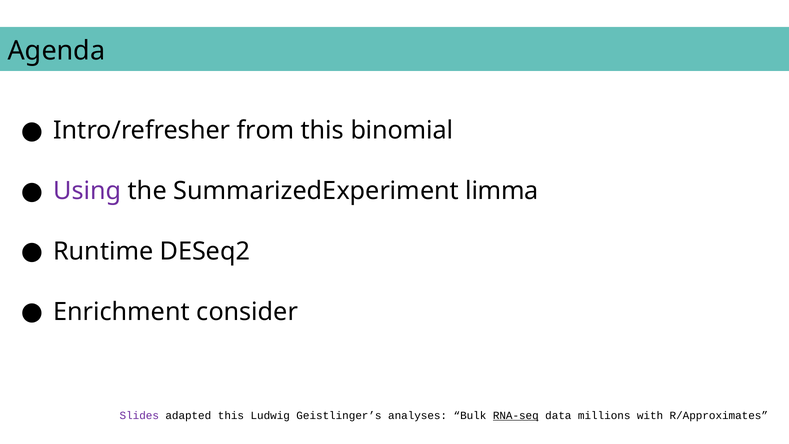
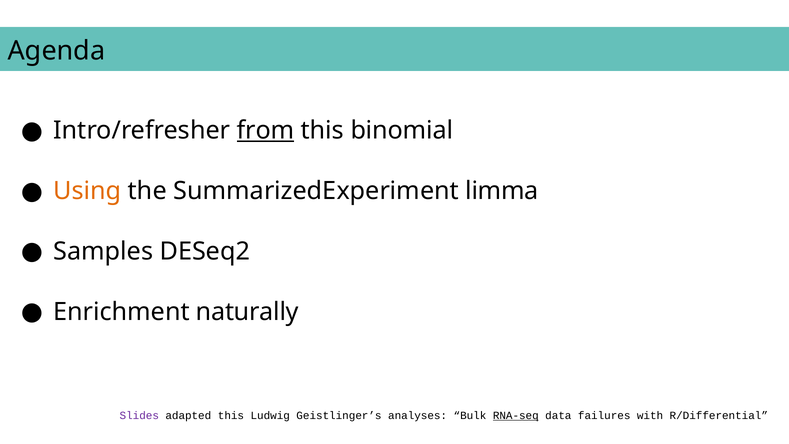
from underline: none -> present
Using colour: purple -> orange
Runtime: Runtime -> Samples
consider: consider -> naturally
millions: millions -> failures
R/Approximates: R/Approximates -> R/Differential
